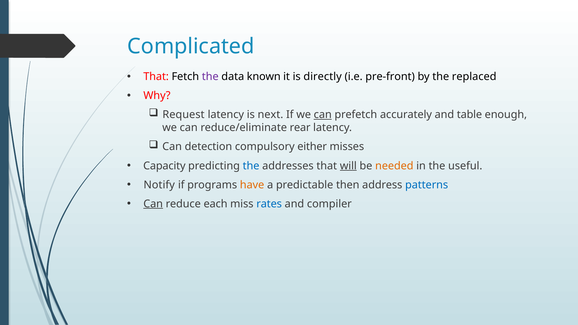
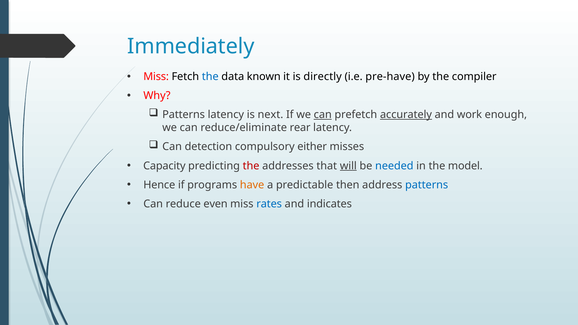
Complicated: Complicated -> Immediately
That at (156, 77): That -> Miss
the at (210, 77) colour: purple -> blue
pre-front: pre-front -> pre-have
replaced: replaced -> compiler
Request at (184, 115): Request -> Patterns
accurately underline: none -> present
table: table -> work
the at (251, 166) colour: blue -> red
needed colour: orange -> blue
useful: useful -> model
Notify: Notify -> Hence
Can at (153, 204) underline: present -> none
each: each -> even
compiler: compiler -> indicates
